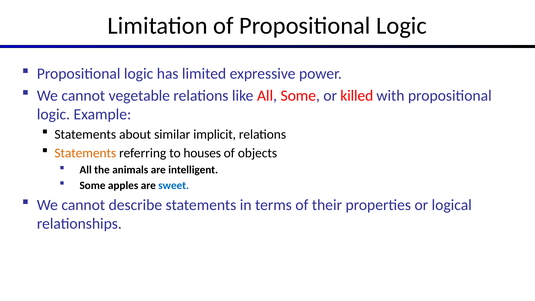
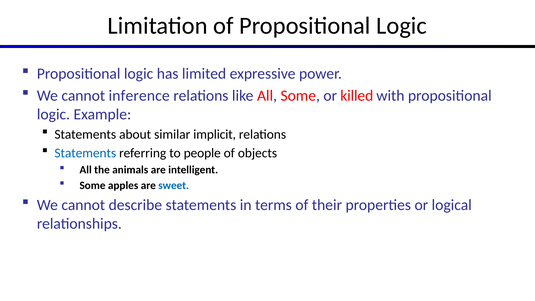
vegetable: vegetable -> inference
Statements at (85, 153) colour: orange -> blue
houses: houses -> people
